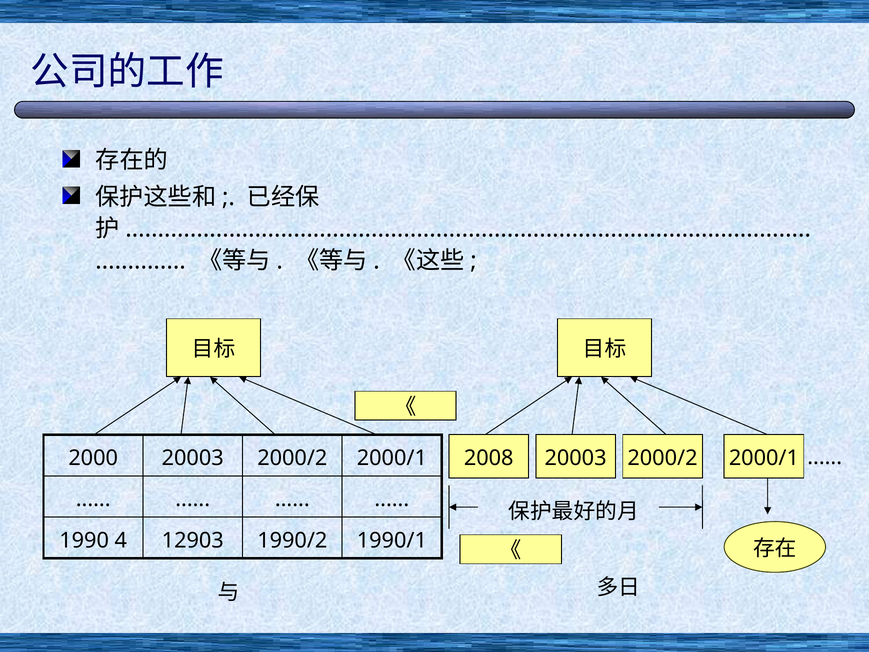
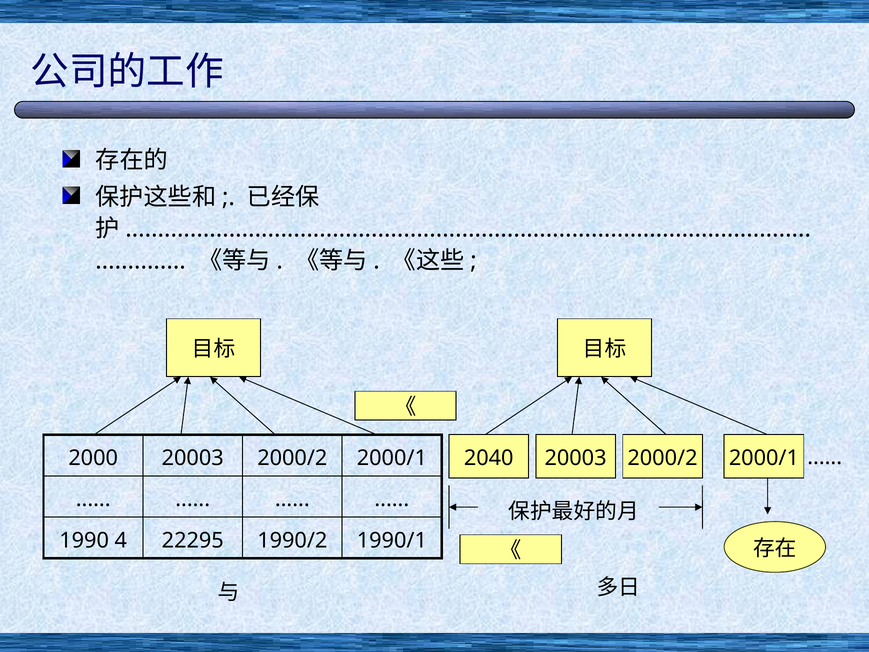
2008: 2008 -> 2040
12903: 12903 -> 22295
